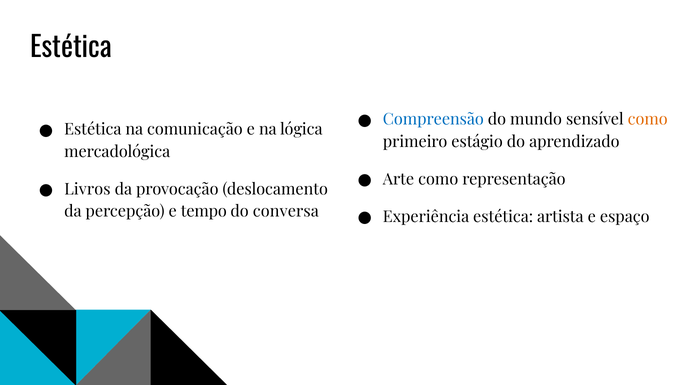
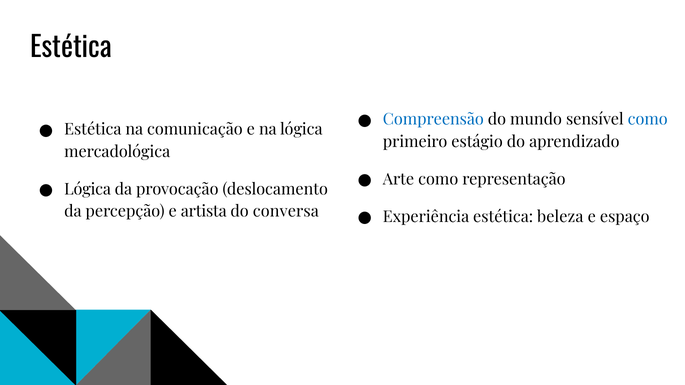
como at (648, 120) colour: orange -> blue
Livros at (87, 189): Livros -> Lógica
tempo: tempo -> artista
artista: artista -> beleza
